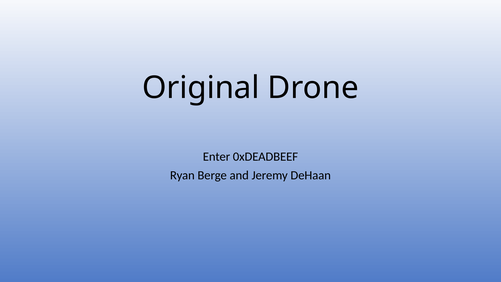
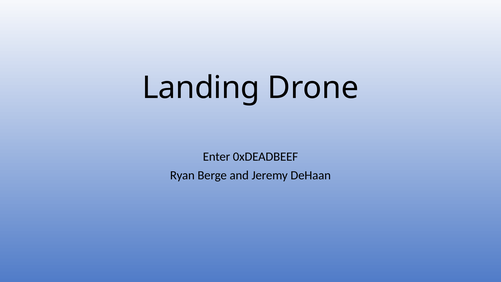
Original: Original -> Landing
